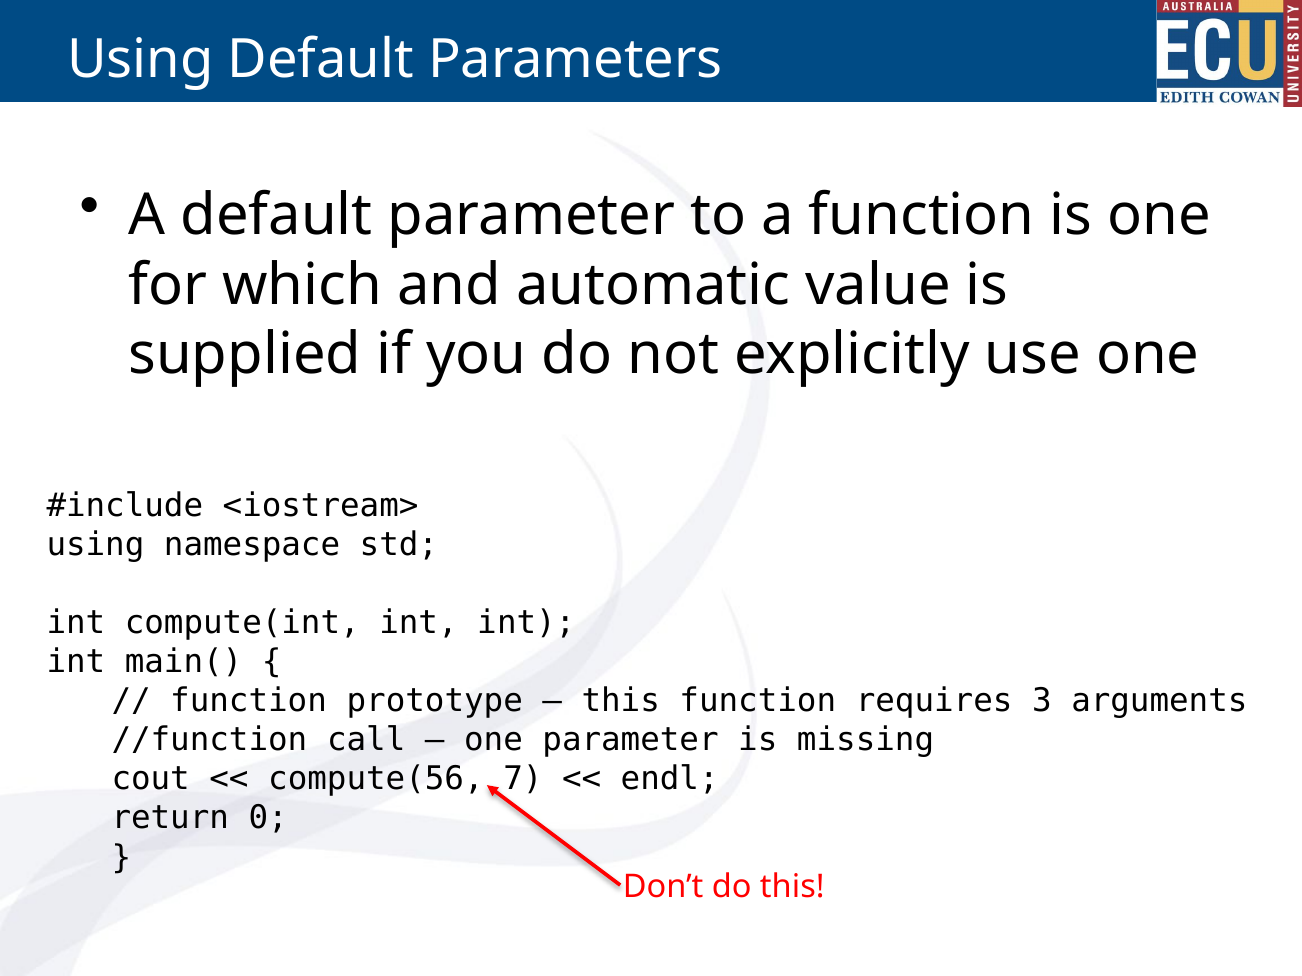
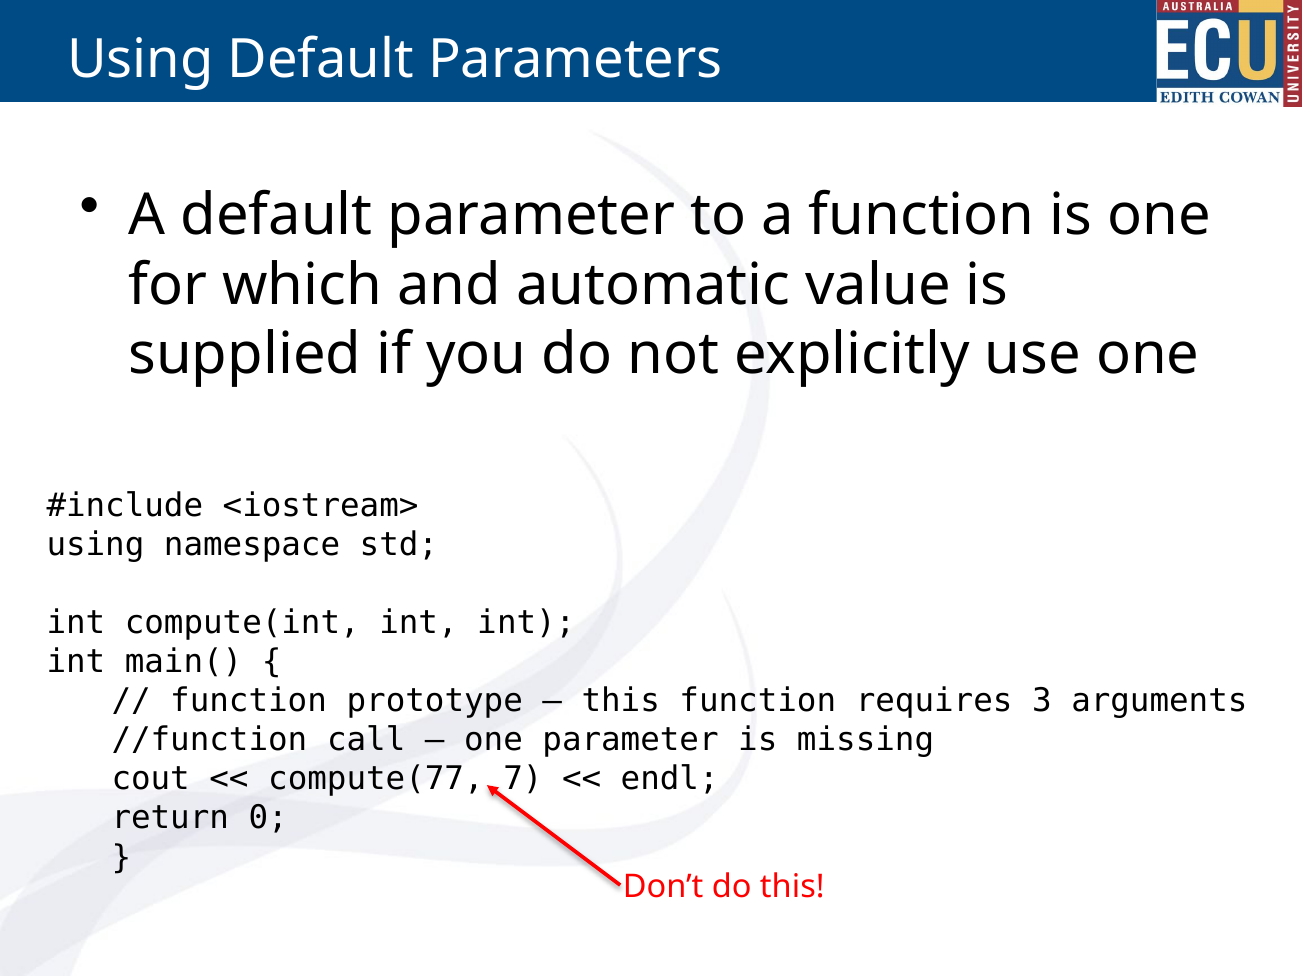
compute(56: compute(56 -> compute(77
